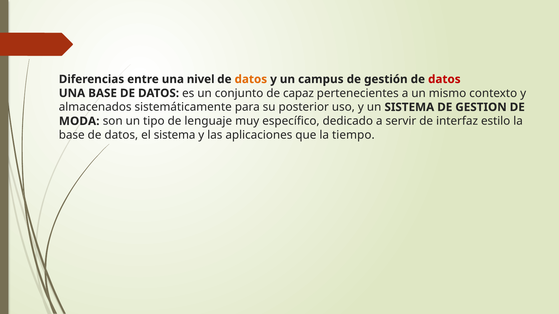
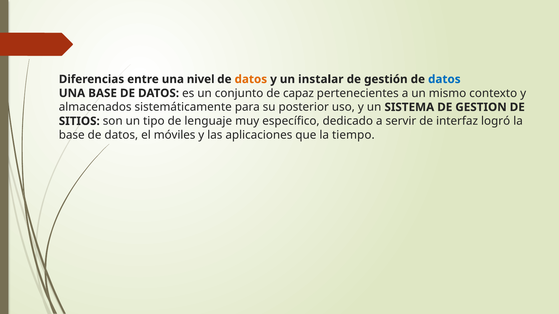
campus: campus -> instalar
datos at (444, 79) colour: red -> blue
MODA: MODA -> SITIOS
estilo: estilo -> logró
el sistema: sistema -> móviles
